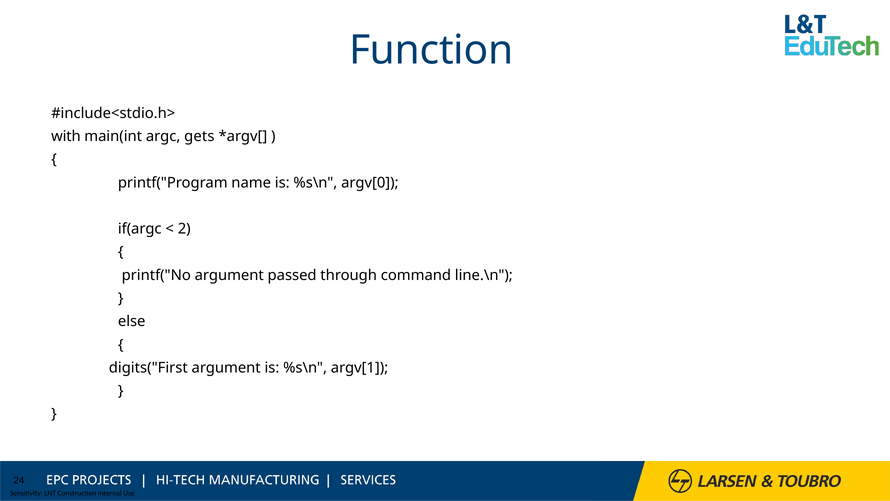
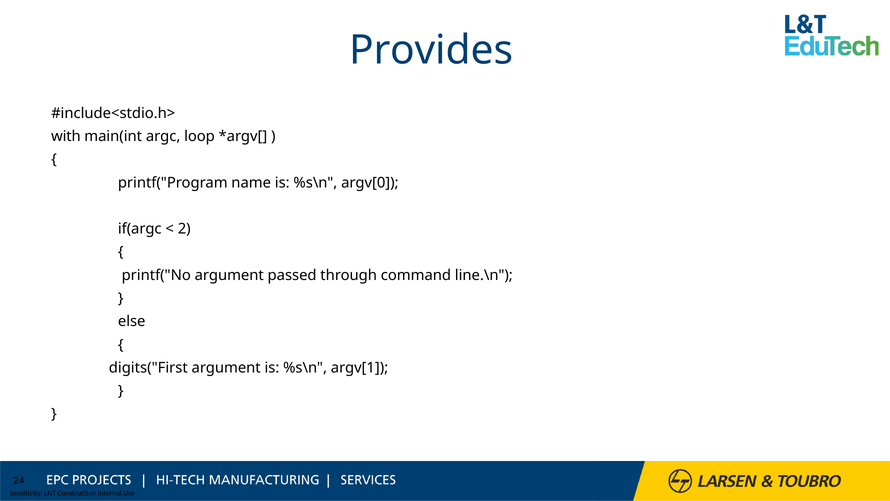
Function: Function -> Provides
gets: gets -> loop
